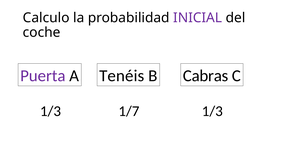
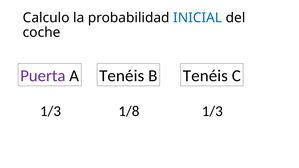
INICIAL colour: purple -> blue
B Cabras: Cabras -> Tenéis
1/7: 1/7 -> 1/8
